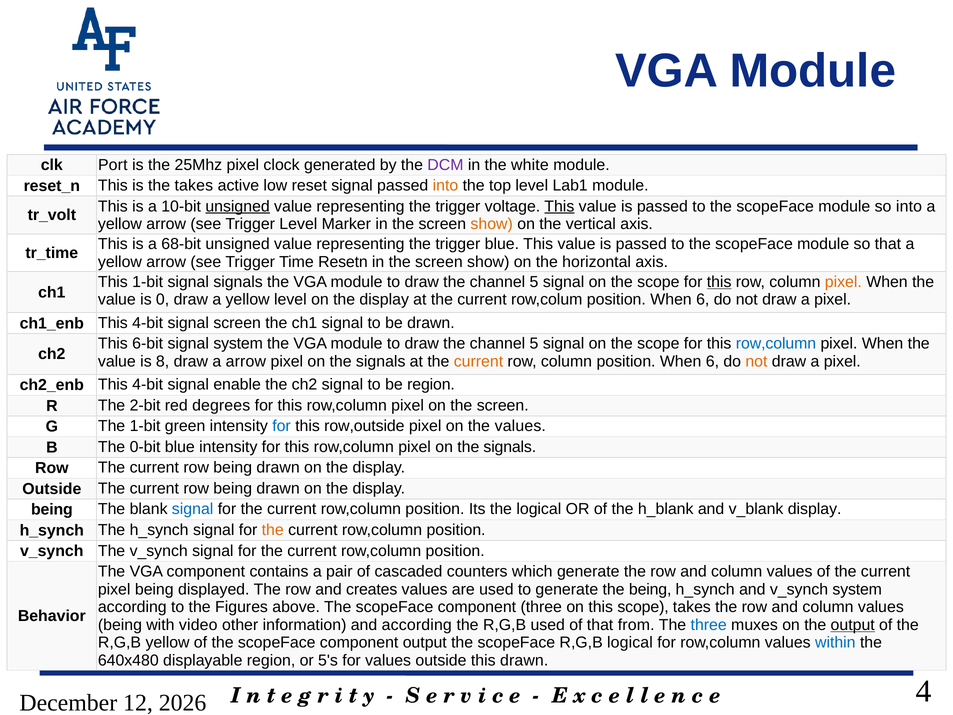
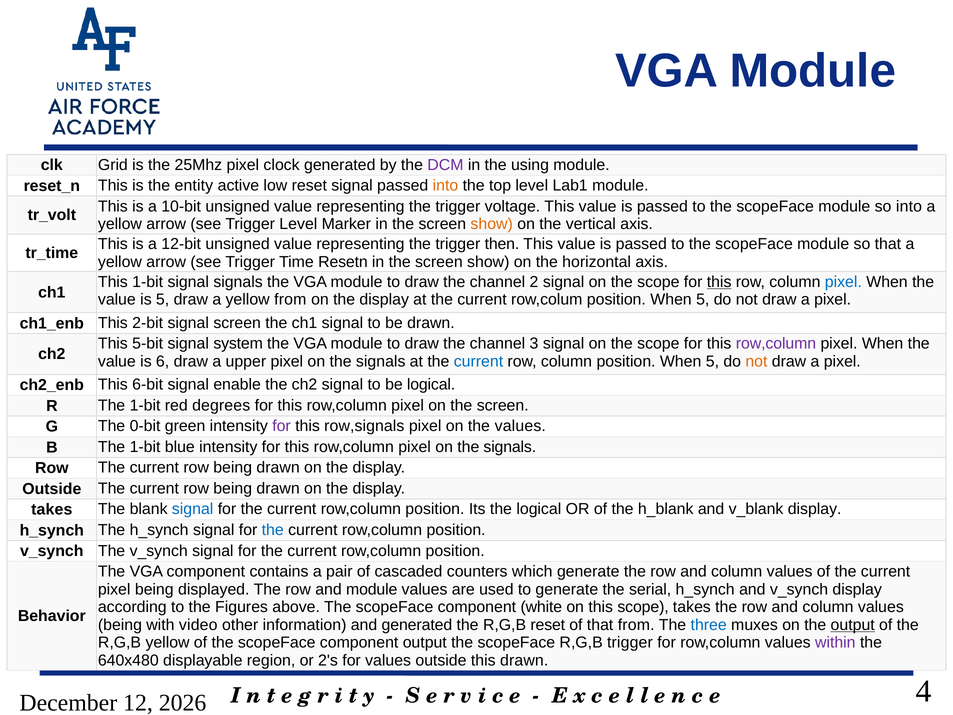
Port: Port -> Grid
white: white -> using
the takes: takes -> entity
unsigned at (238, 206) underline: present -> none
This at (559, 206) underline: present -> none
68-bit: 68-bit -> 12-bit
trigger blue: blue -> then
5 at (534, 282): 5 -> 2
pixel at (843, 282) colour: orange -> blue
is 0: 0 -> 5
yellow level: level -> from
row,colum position When 6: 6 -> 5
4-bit at (148, 323): 4-bit -> 2-bit
6-bit: 6-bit -> 5-bit
5 at (534, 344): 5 -> 3
row,column at (776, 344) colour: blue -> purple
8: 8 -> 6
a arrow: arrow -> upper
current at (478, 361) colour: orange -> blue
column position When 6: 6 -> 5
4-bit at (148, 385): 4-bit -> 6-bit
be region: region -> logical
R The 2-bit: 2-bit -> 1-bit
The 1-bit: 1-bit -> 0-bit
for at (282, 426) colour: blue -> purple
row,outside: row,outside -> row,signals
B The 0-bit: 0-bit -> 1-bit
being at (52, 509): being -> takes
the at (273, 530) colour: orange -> blue
and creates: creates -> module
the being: being -> serial
system at (857, 589): system -> display
component three: three -> white
and according: according -> generated
R,G,B used: used -> reset
R,G,B logical: logical -> trigger
within colour: blue -> purple
5's: 5's -> 2's
